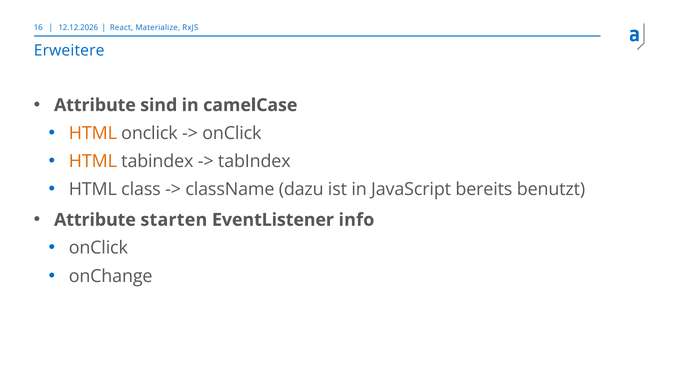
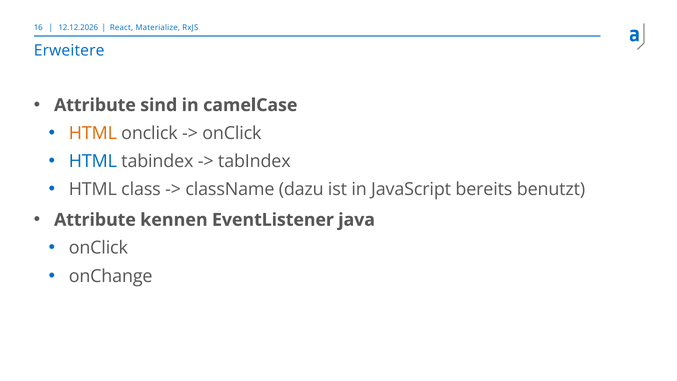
HTML at (93, 161) colour: orange -> blue
starten: starten -> kennen
info: info -> java
